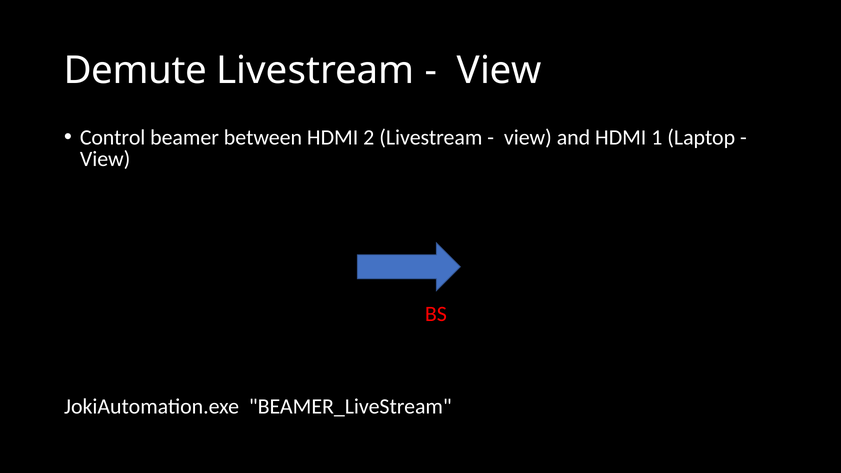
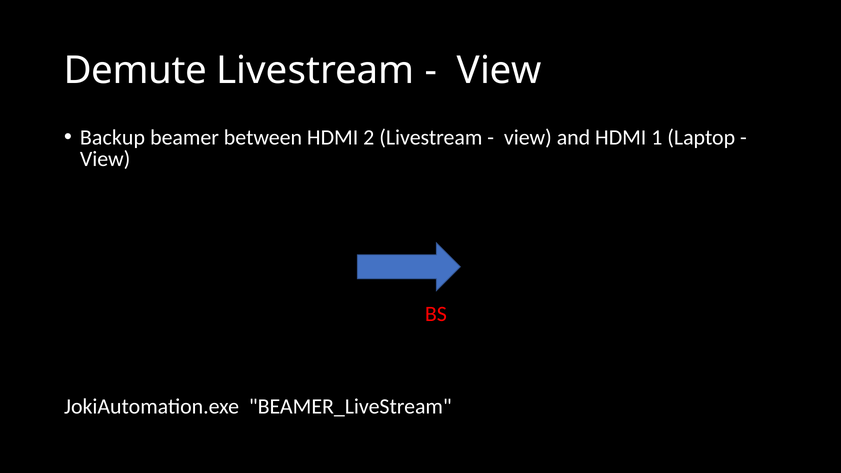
Control: Control -> Backup
